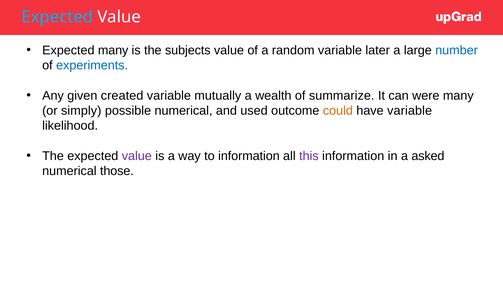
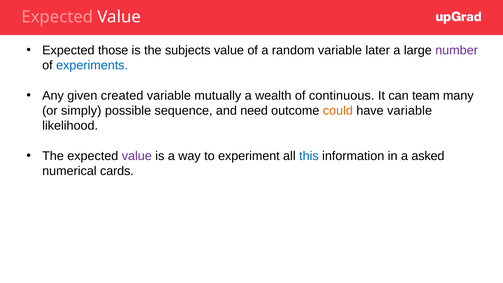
Expected at (57, 17) colour: light blue -> pink
Expected many: many -> those
number colour: blue -> purple
summarize: summarize -> continuous
were: were -> team
possible numerical: numerical -> sequence
used: used -> need
to information: information -> experiment
this colour: purple -> blue
those: those -> cards
